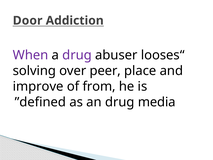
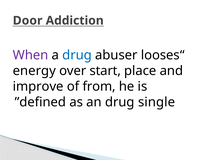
drug at (77, 55) colour: purple -> blue
solving: solving -> energy
peer: peer -> start
media: media -> single
